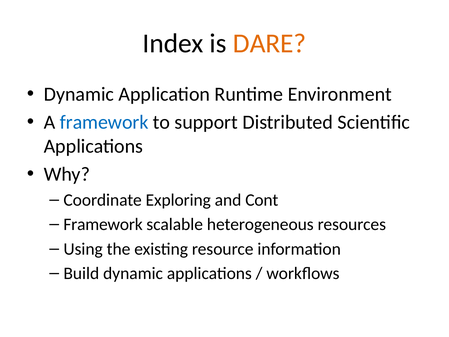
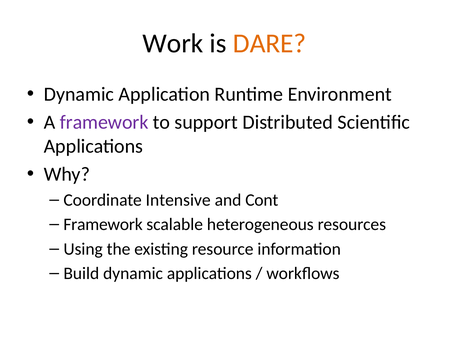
Index: Index -> Work
framework at (104, 122) colour: blue -> purple
Exploring: Exploring -> Intensive
